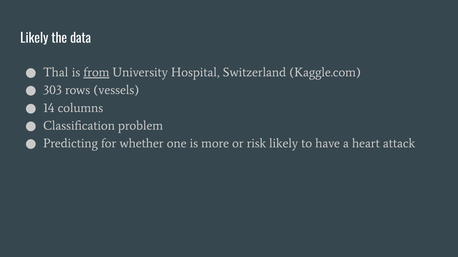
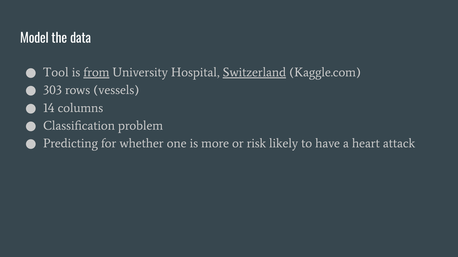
Likely at (34, 38): Likely -> Model
Thal: Thal -> Tool
Switzerland underline: none -> present
